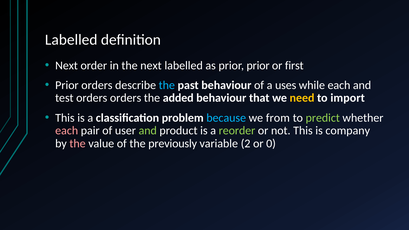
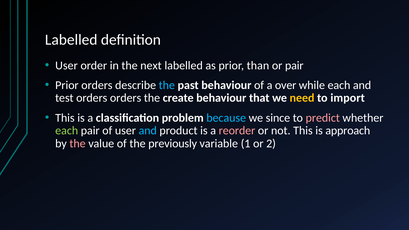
Next at (67, 66): Next -> User
prior prior: prior -> than
or first: first -> pair
uses: uses -> over
added: added -> create
from: from -> since
predict colour: light green -> pink
each at (67, 131) colour: pink -> light green
and at (148, 131) colour: light green -> light blue
reorder colour: light green -> pink
company: company -> approach
2: 2 -> 1
0: 0 -> 2
